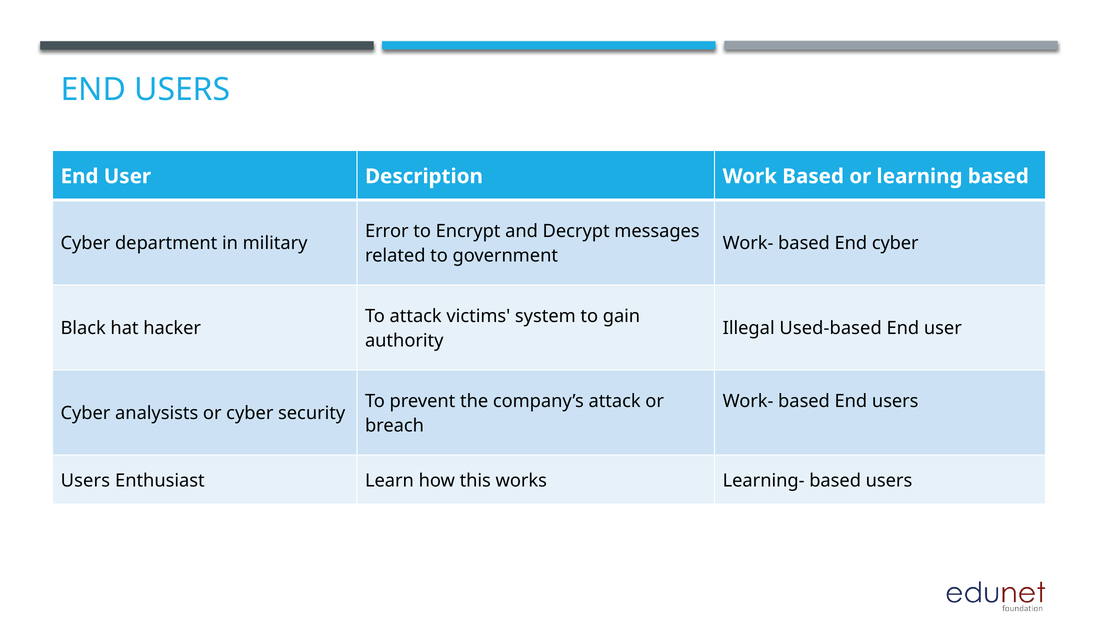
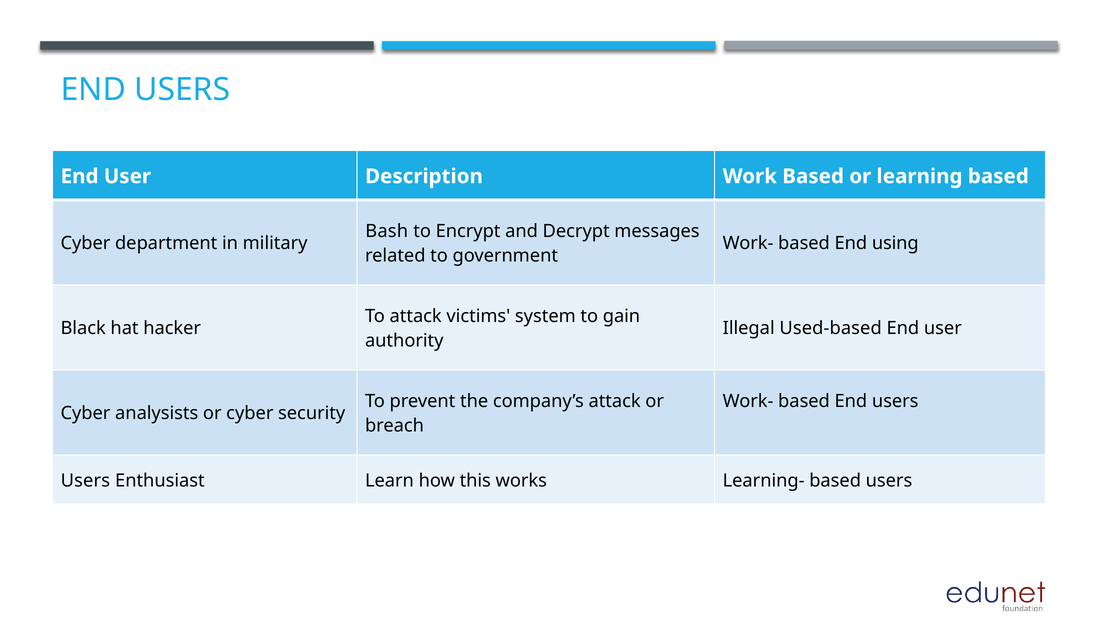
Error: Error -> Bash
End cyber: cyber -> using
